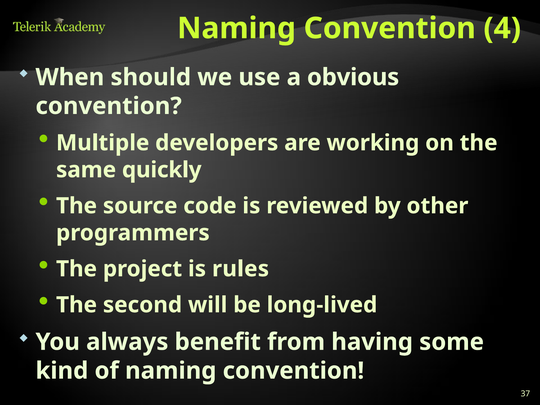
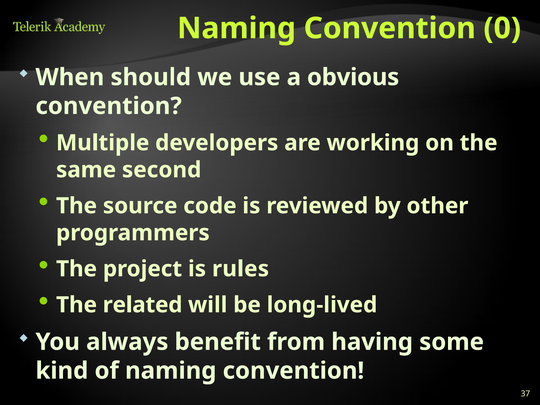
4: 4 -> 0
quickly: quickly -> second
second: second -> related
